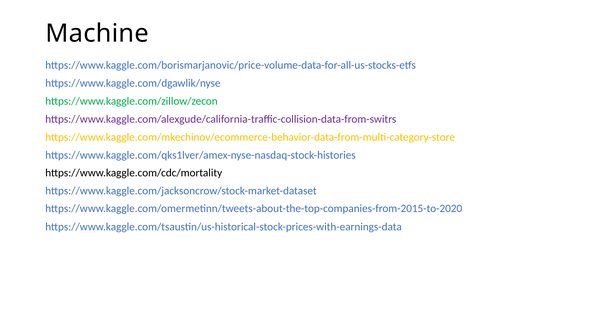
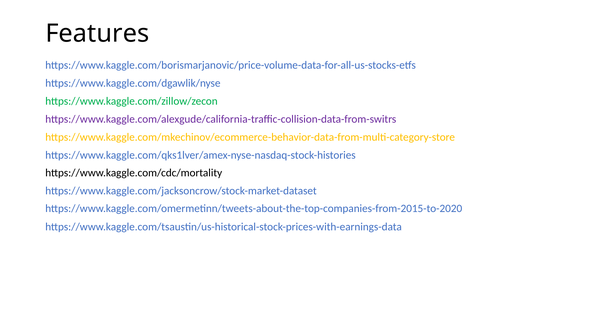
Machine: Machine -> Features
